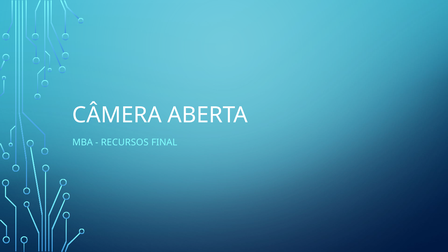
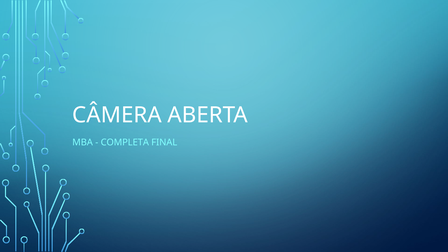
RECURSOS: RECURSOS -> COMPLETA
